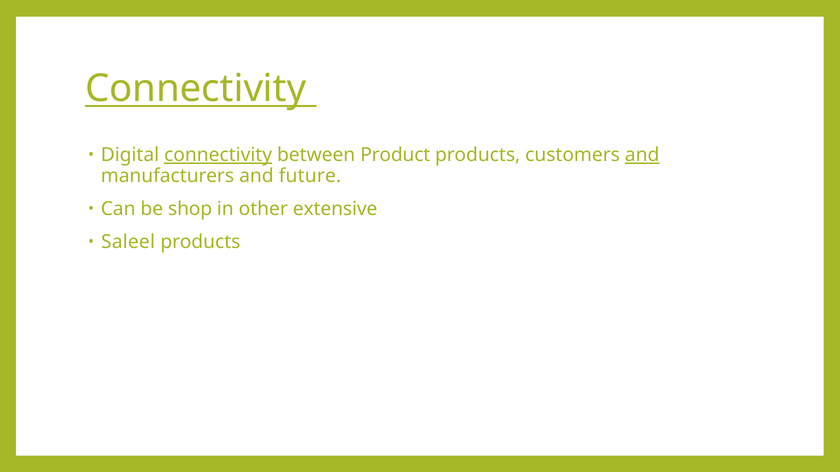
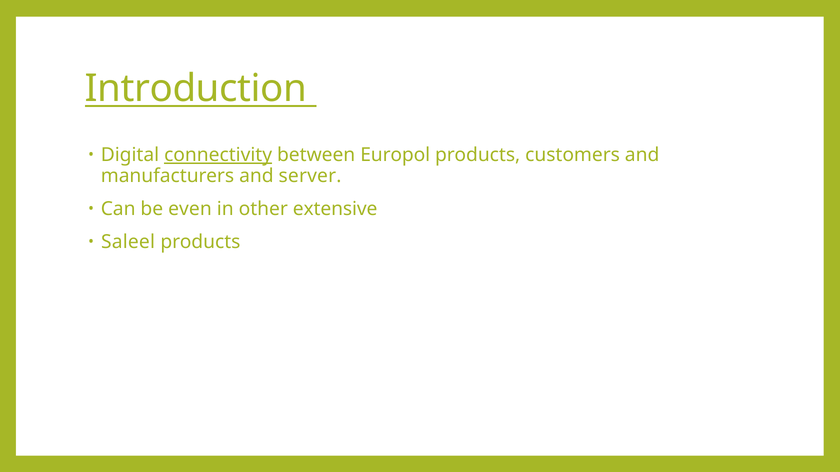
Connectivity at (196, 88): Connectivity -> Introduction
Product: Product -> Europol
and at (642, 155) underline: present -> none
future: future -> server
shop: shop -> even
